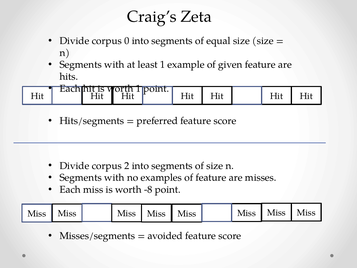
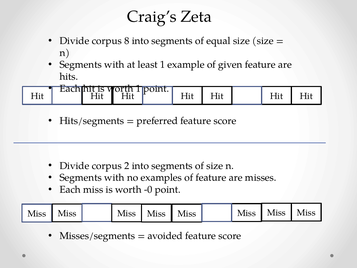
0: 0 -> 8
-8: -8 -> -0
